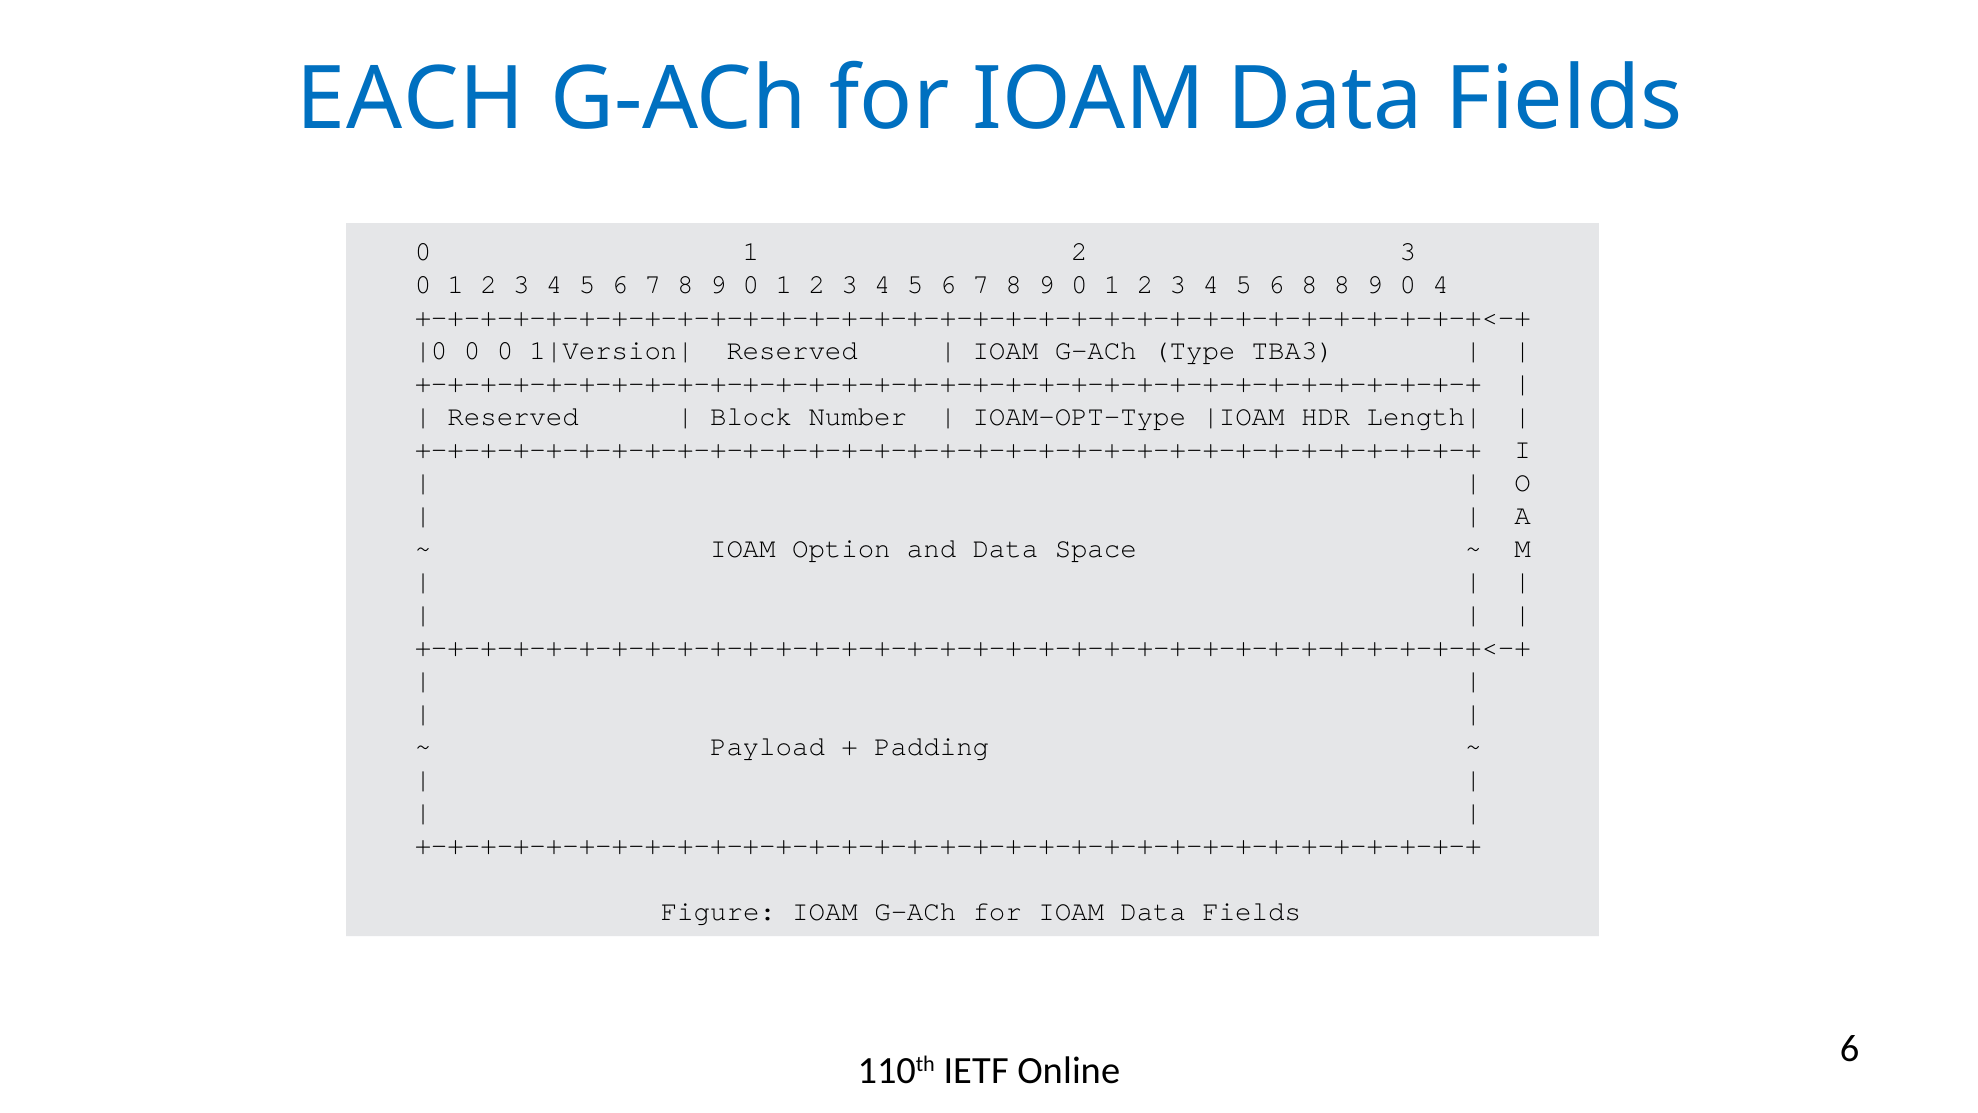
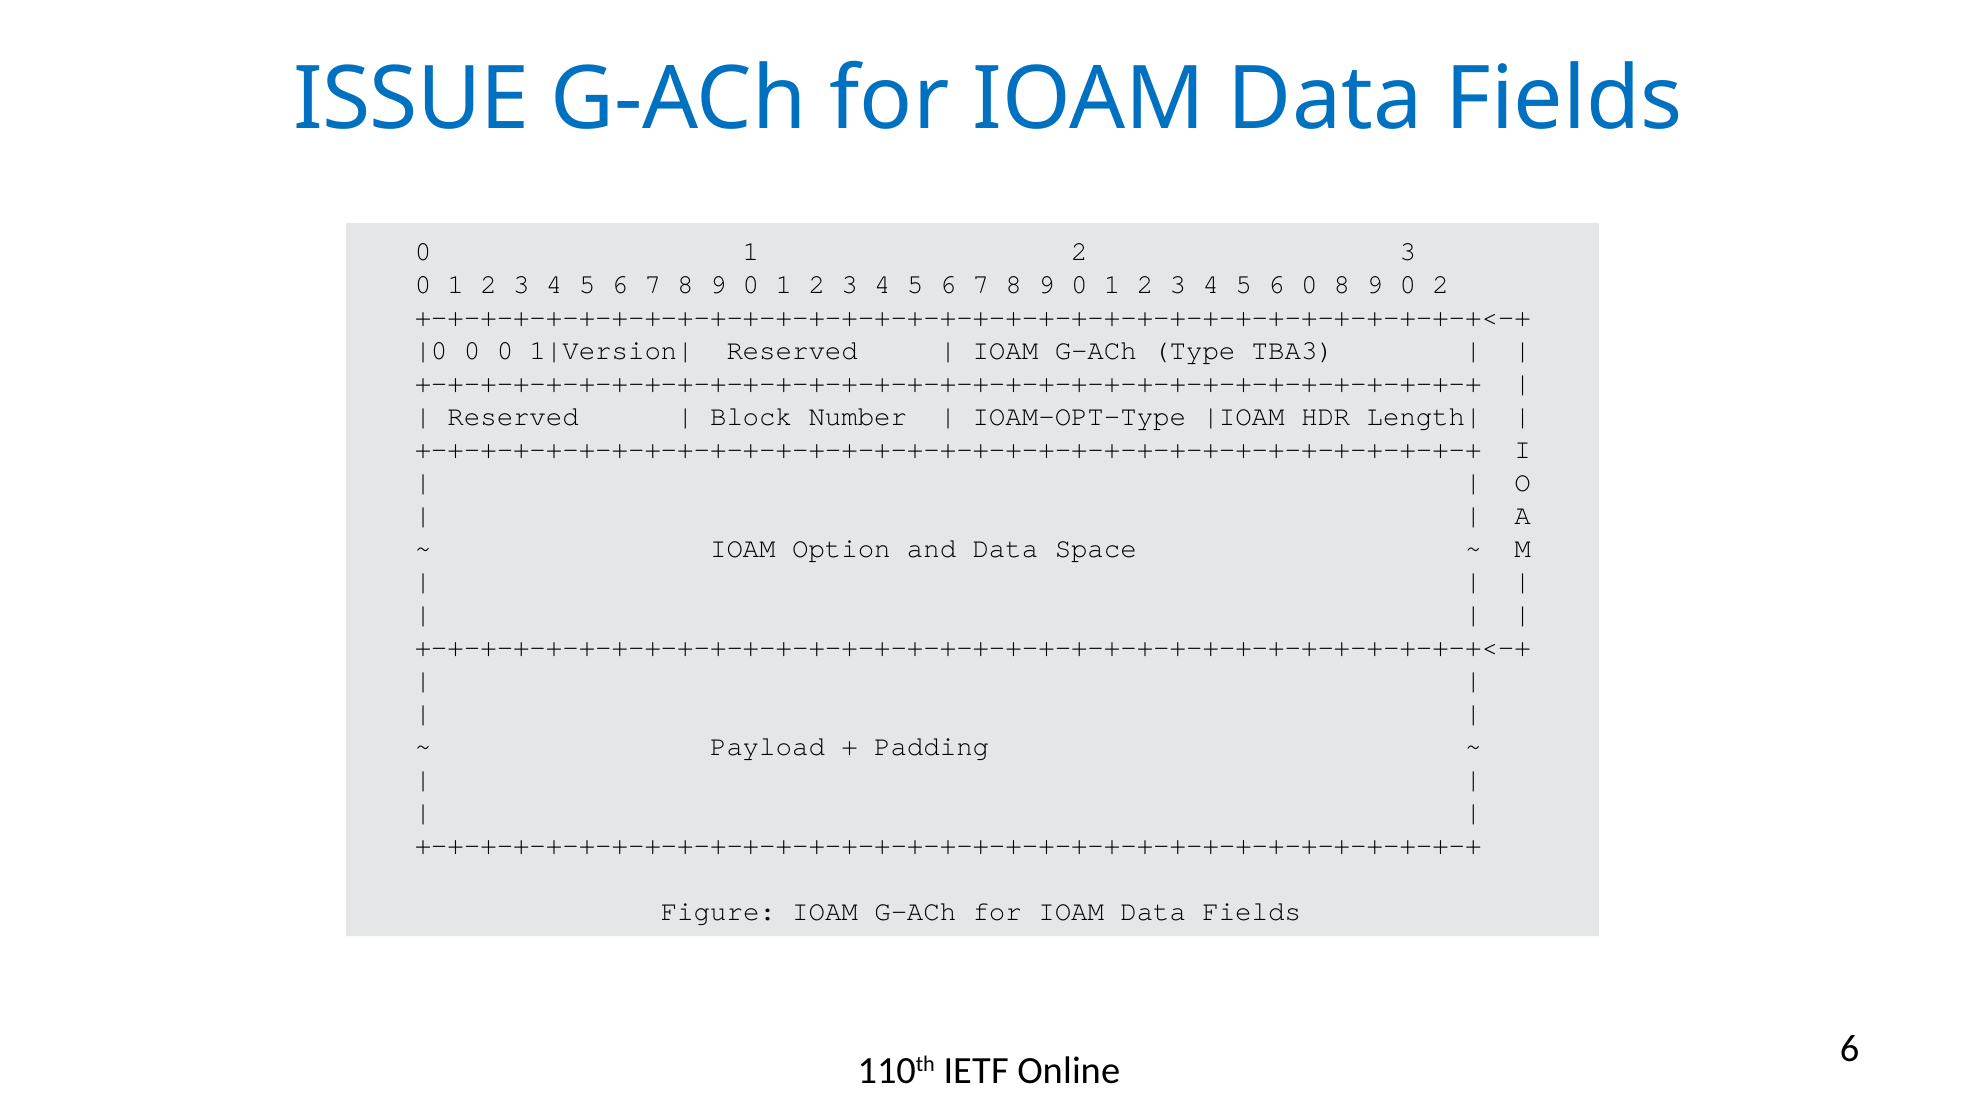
EACH: EACH -> ISSUE
5 6 8: 8 -> 0
0 4: 4 -> 2
